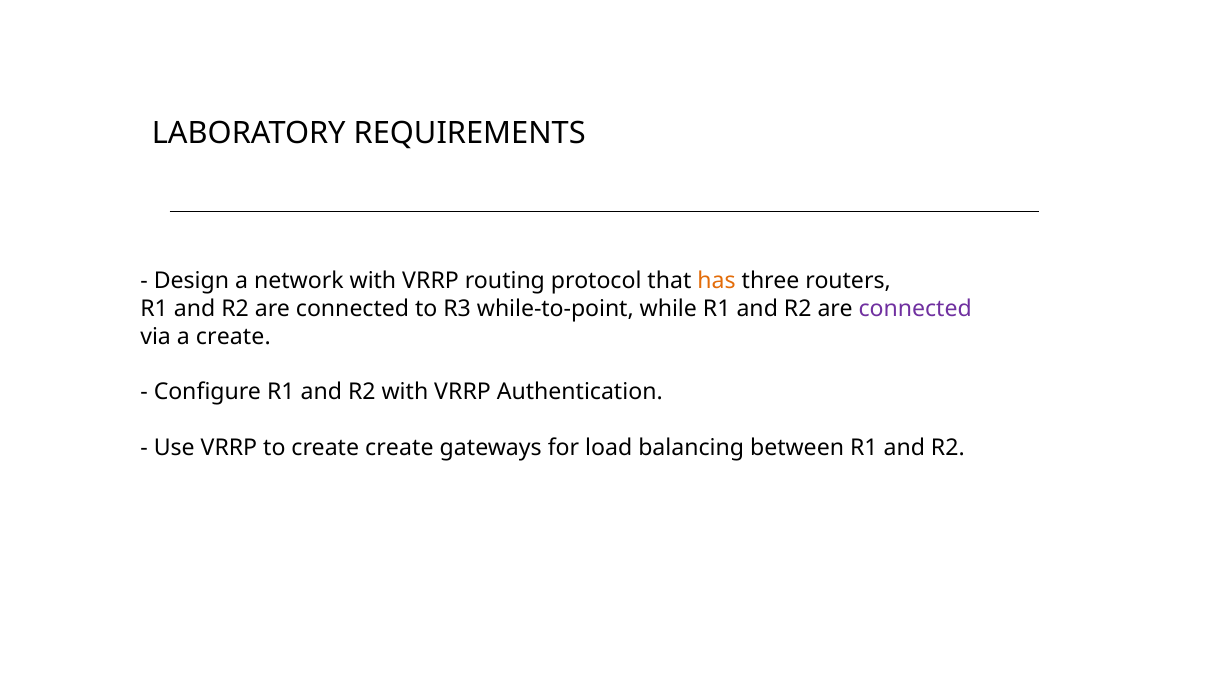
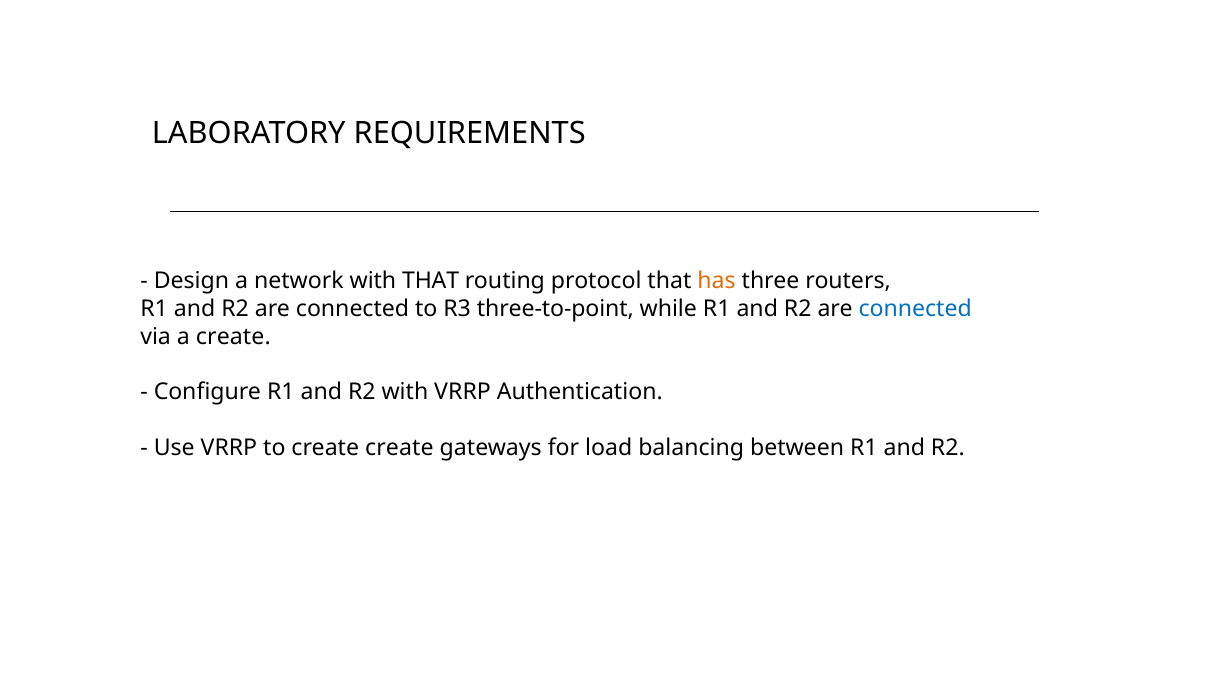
network with VRRP: VRRP -> THAT
while-to-point: while-to-point -> three-to-point
connected at (915, 309) colour: purple -> blue
